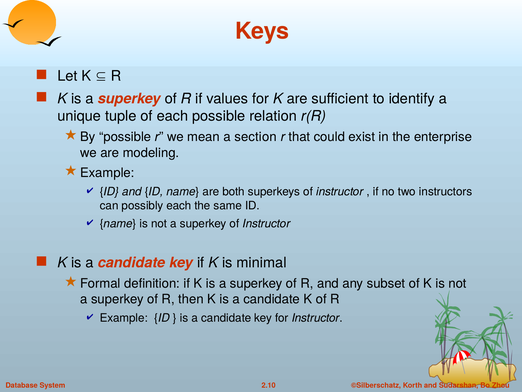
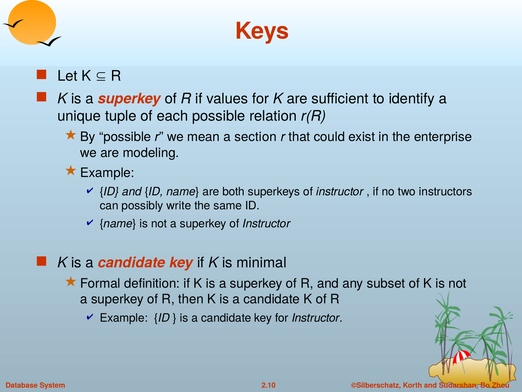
possibly each: each -> write
